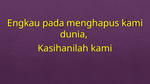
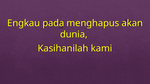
menghapus kami: kami -> akan
